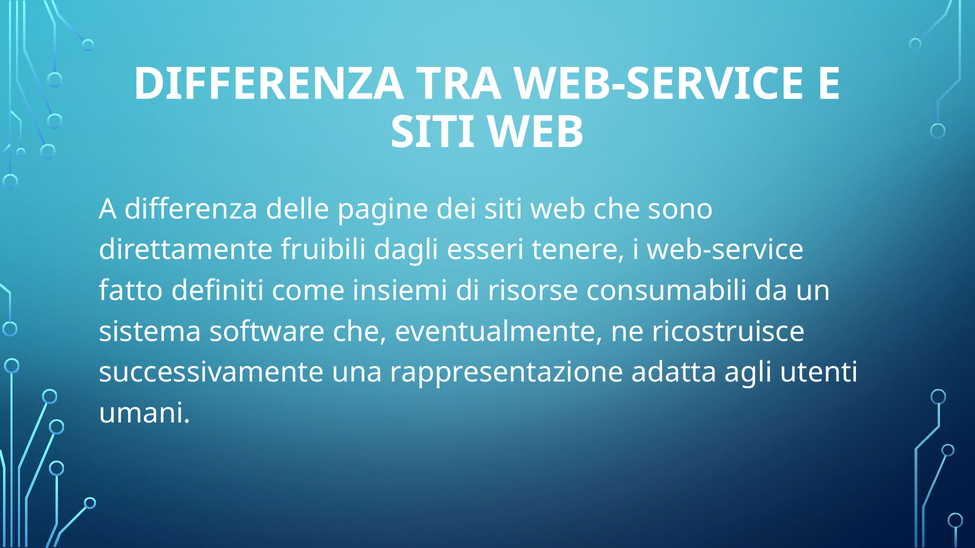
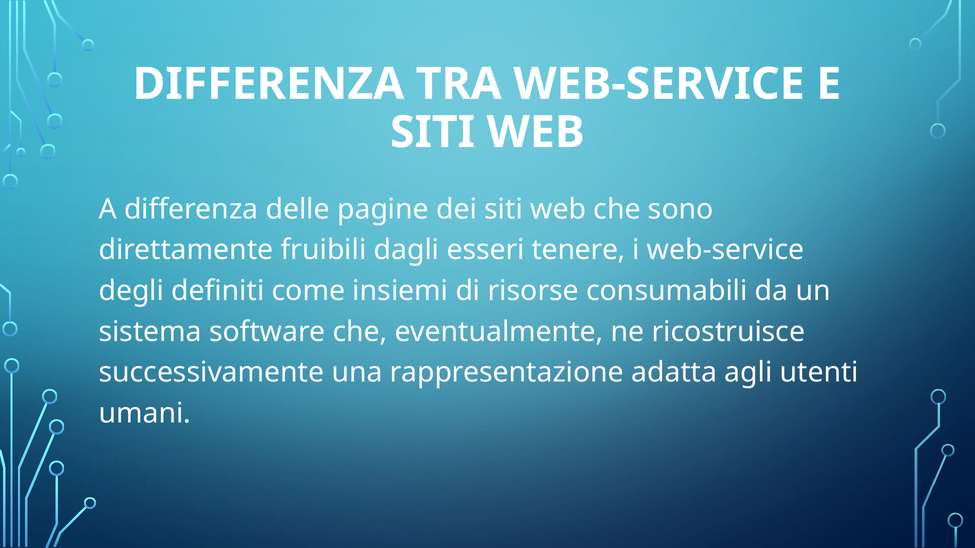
fatto: fatto -> degli
